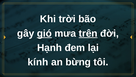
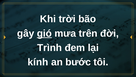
trên underline: present -> none
Hạnh: Hạnh -> Trình
bừng: bừng -> bước
